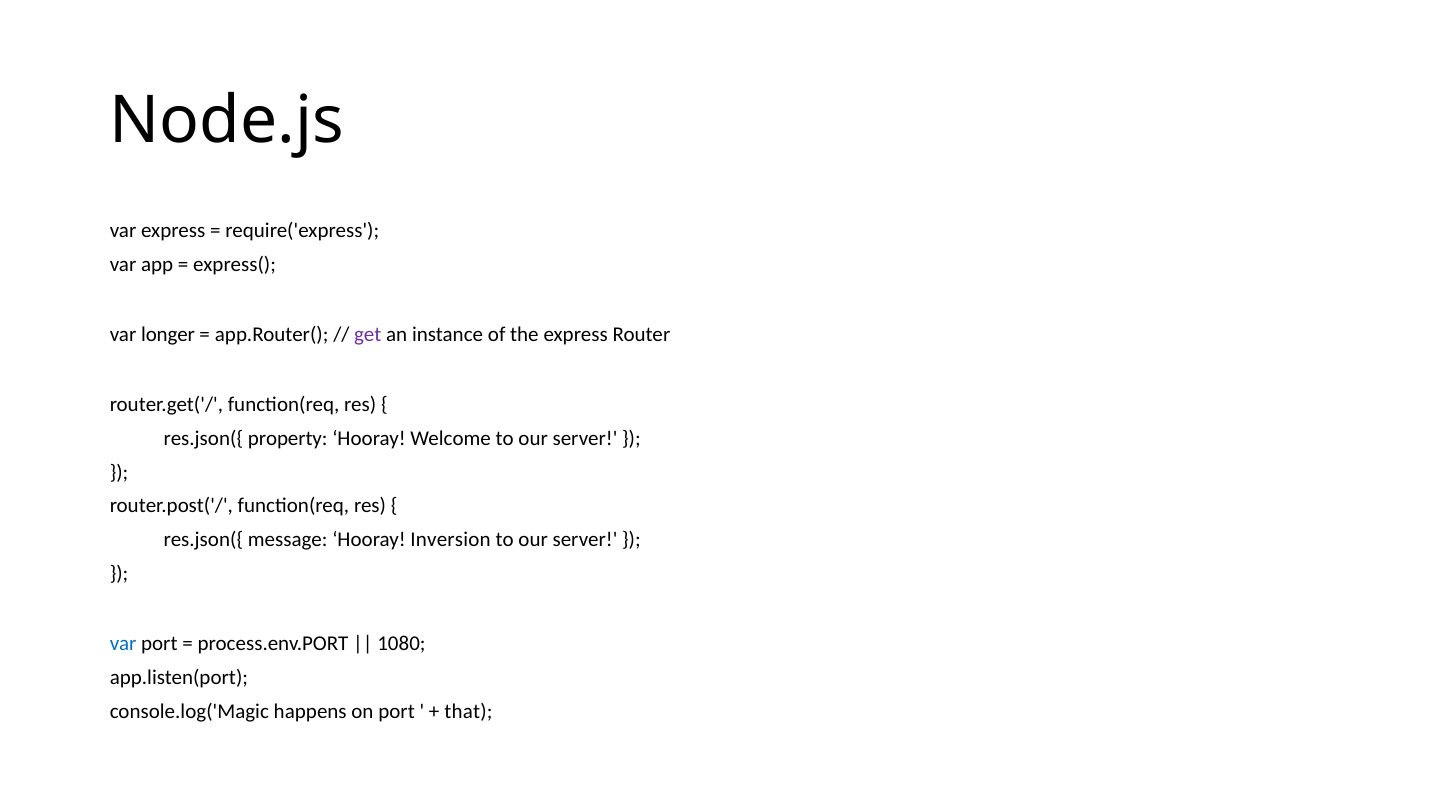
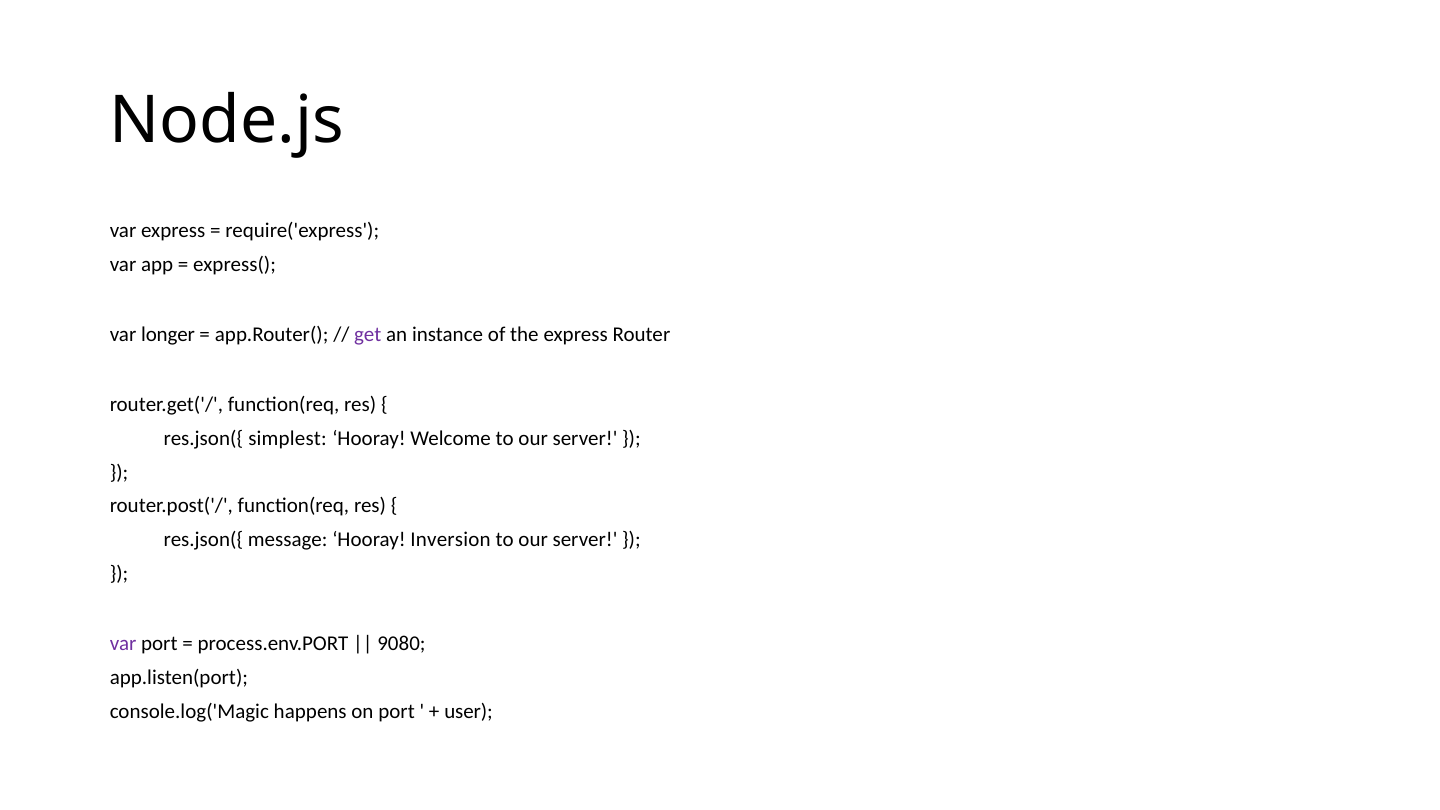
property: property -> simplest
var at (123, 644) colour: blue -> purple
1080: 1080 -> 9080
that: that -> user
